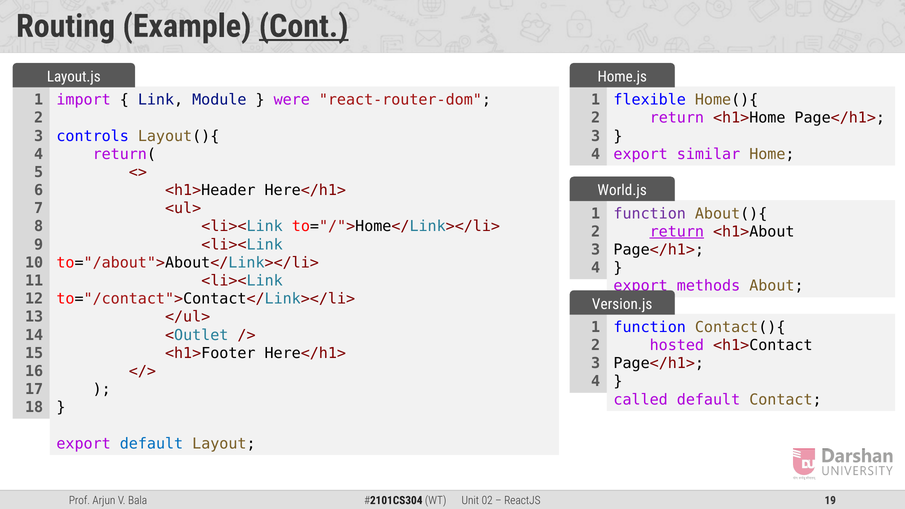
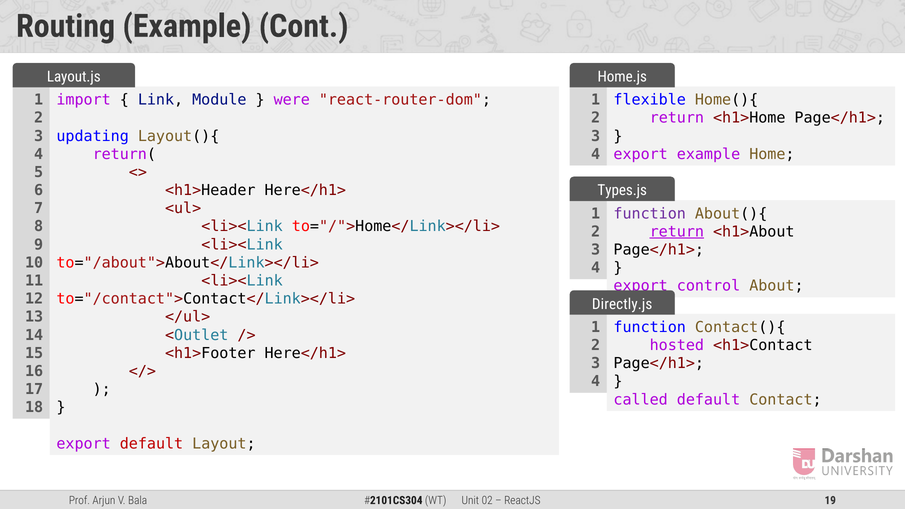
Cont underline: present -> none
controls: controls -> updating
export similar: similar -> example
World.js: World.js -> Types.js
methods: methods -> control
Version.js: Version.js -> Directly.js
default at (151, 444) colour: blue -> red
